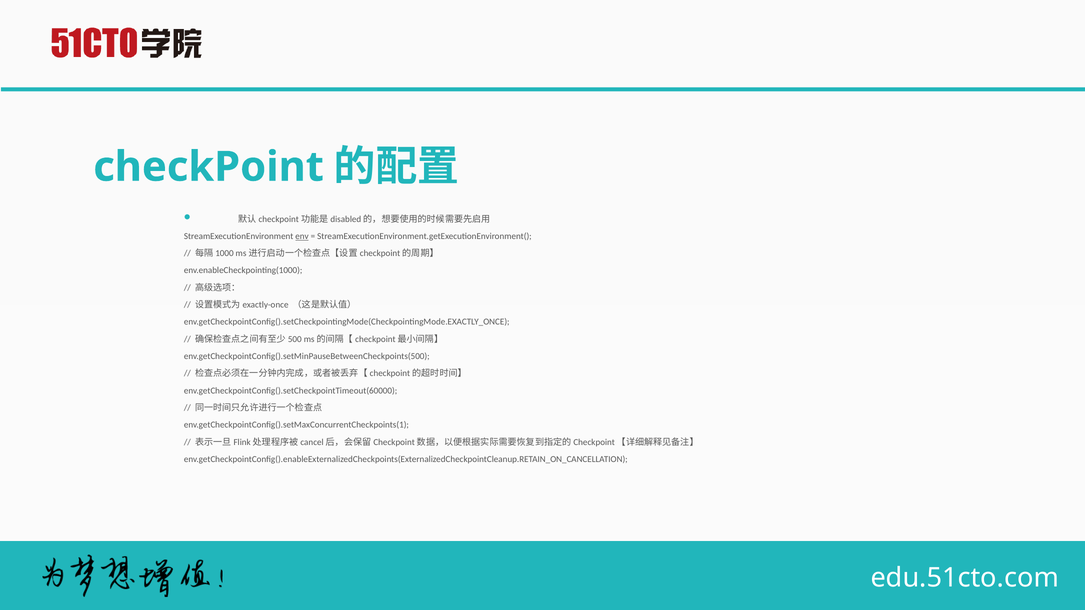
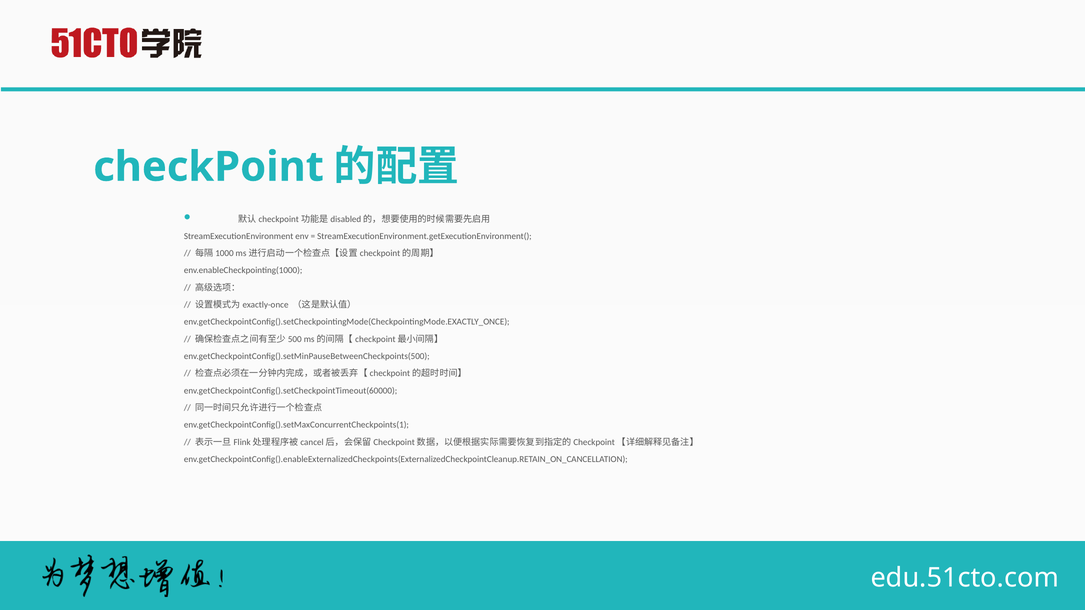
env underline: present -> none
